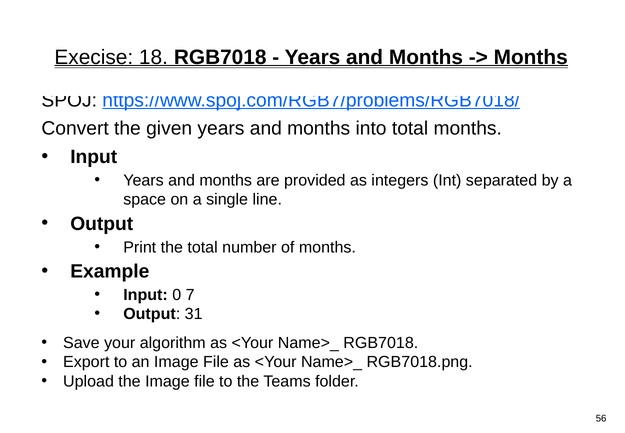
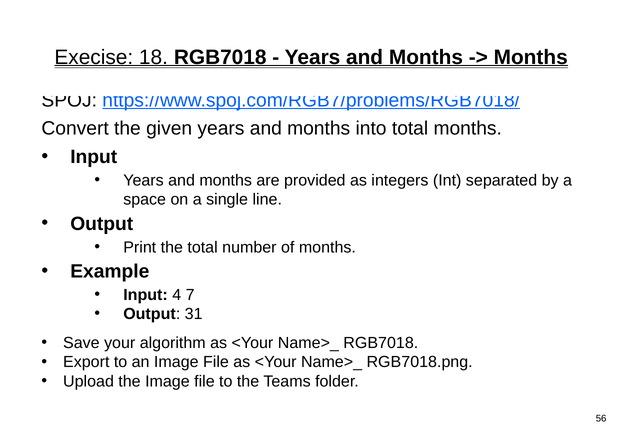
0: 0 -> 4
